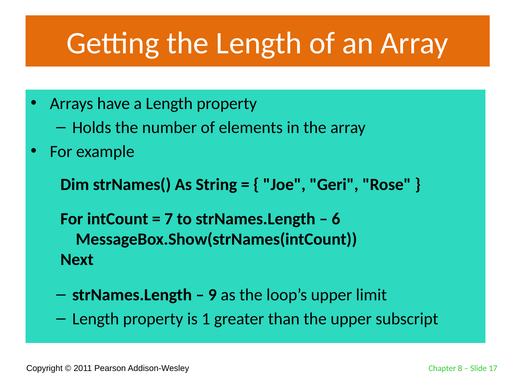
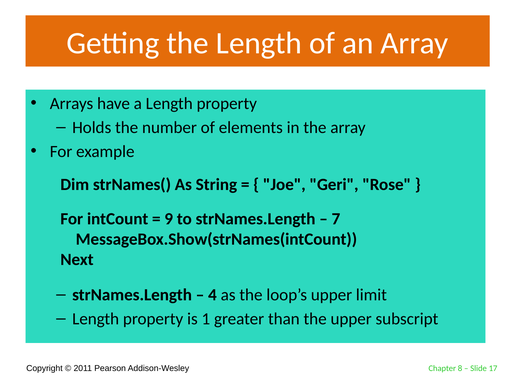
7: 7 -> 9
6: 6 -> 7
9: 9 -> 4
